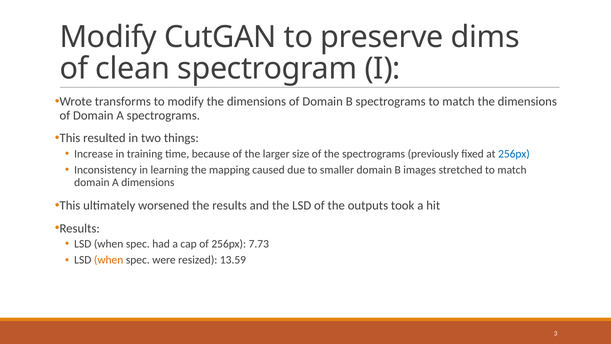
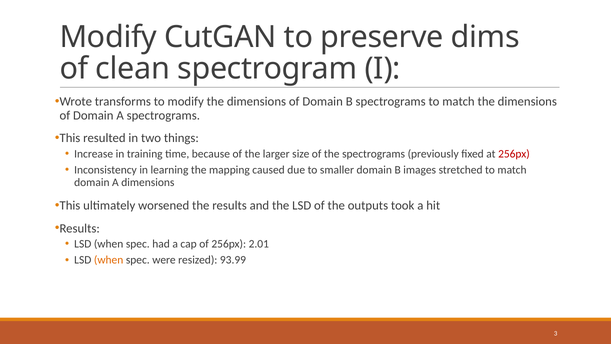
256px at (514, 154) colour: blue -> red
7.73: 7.73 -> 2.01
13.59: 13.59 -> 93.99
